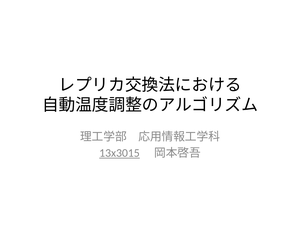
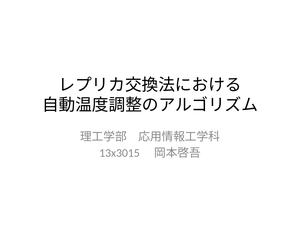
13x3015 underline: present -> none
